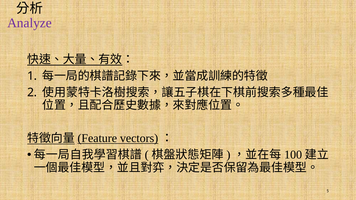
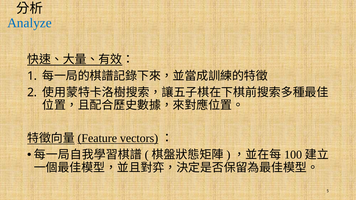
Analyze colour: purple -> blue
